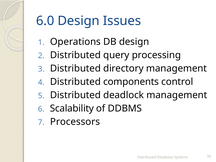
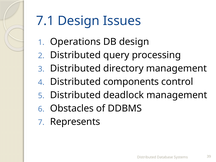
6.0: 6.0 -> 7.1
Scalability: Scalability -> Obstacles
Processors: Processors -> Represents
